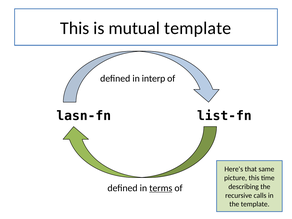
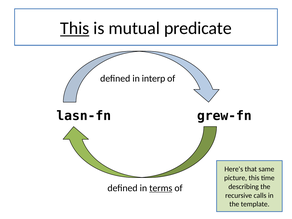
This at (75, 28) underline: none -> present
mutual template: template -> predicate
list-fn: list-fn -> grew-fn
